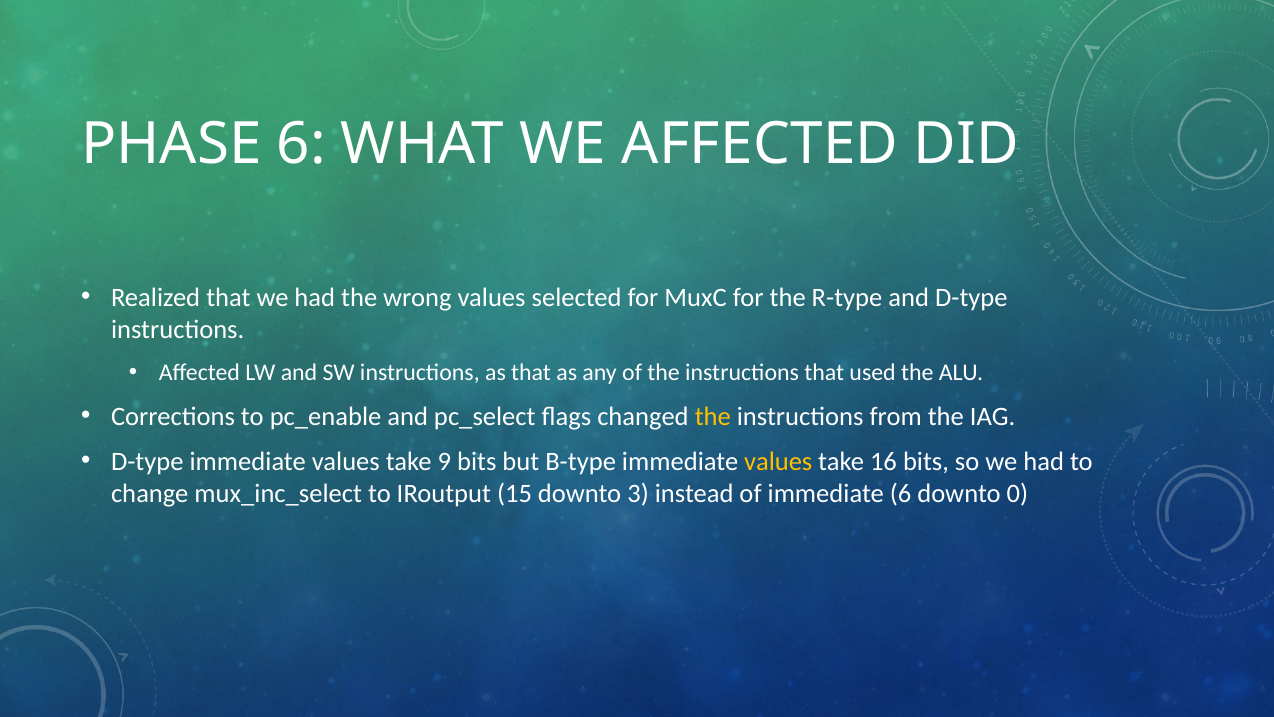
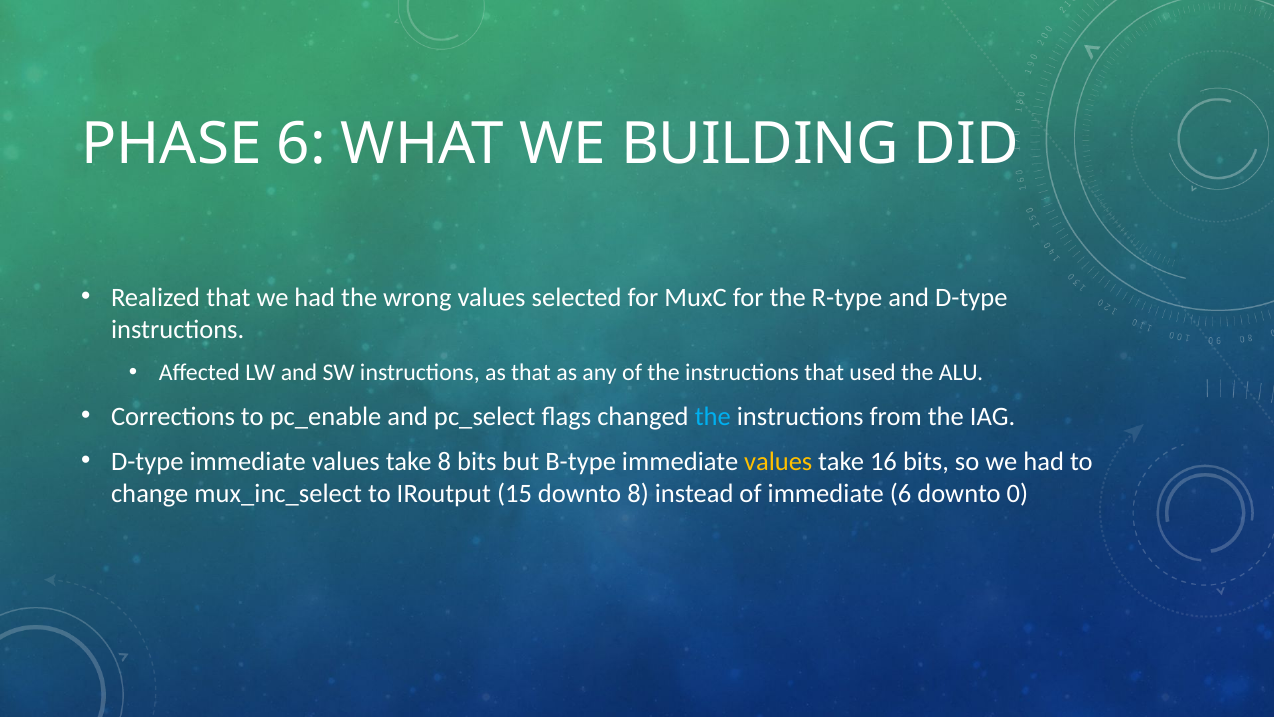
WE AFFECTED: AFFECTED -> BUILDING
the at (713, 416) colour: yellow -> light blue
take 9: 9 -> 8
downto 3: 3 -> 8
